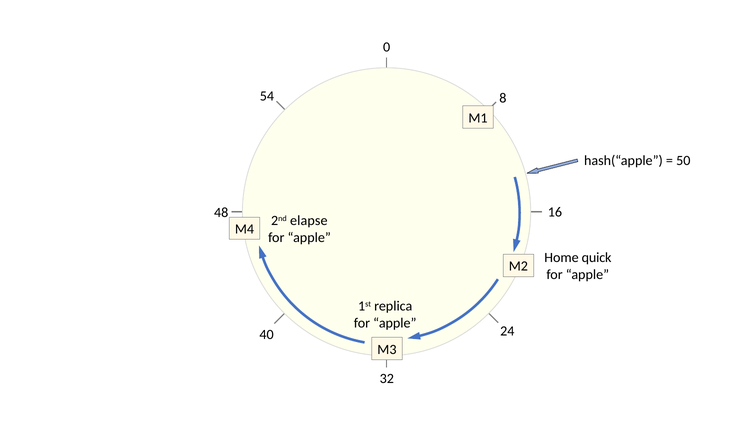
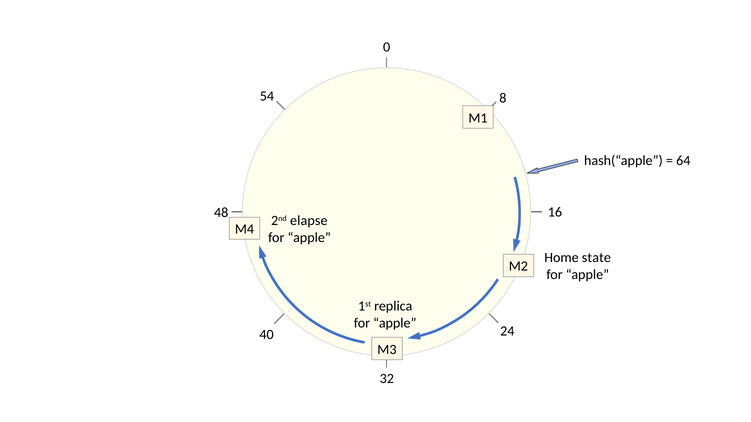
50: 50 -> 64
quick: quick -> state
